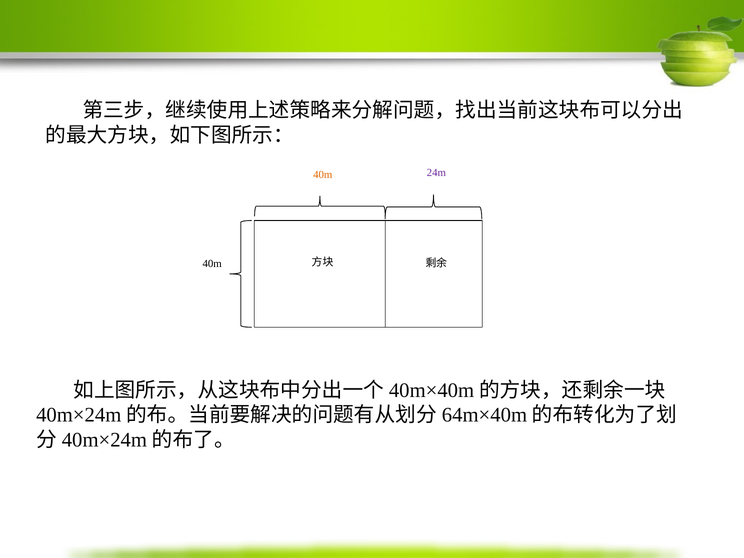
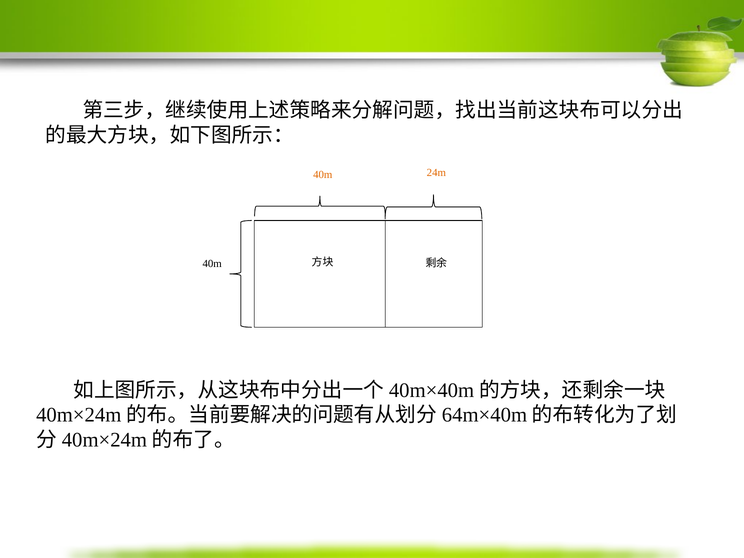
24m colour: purple -> orange
